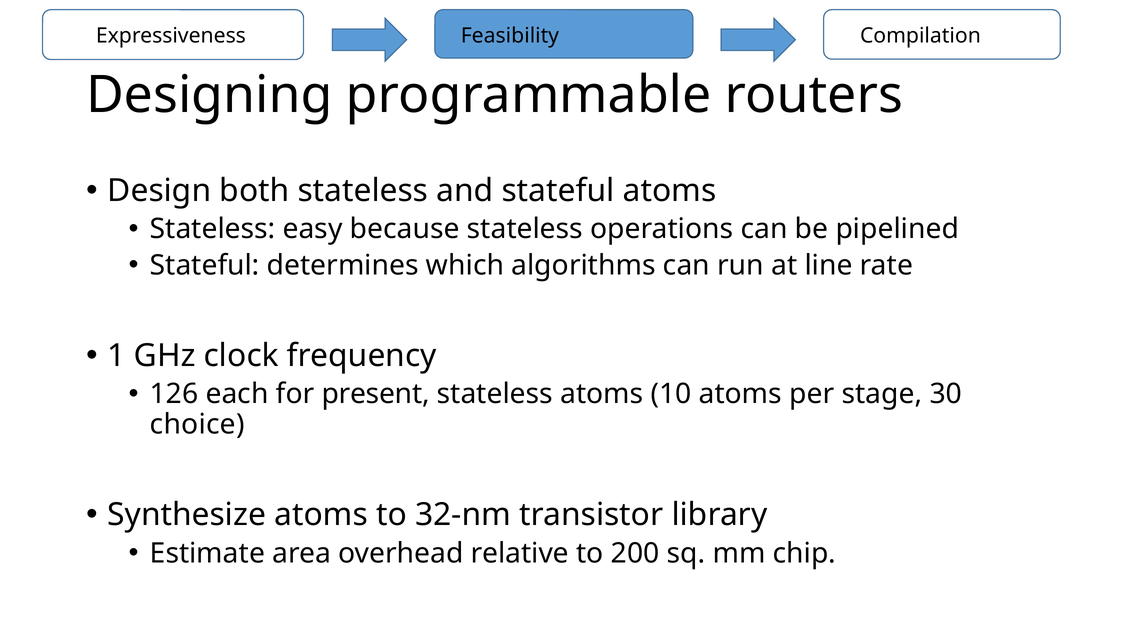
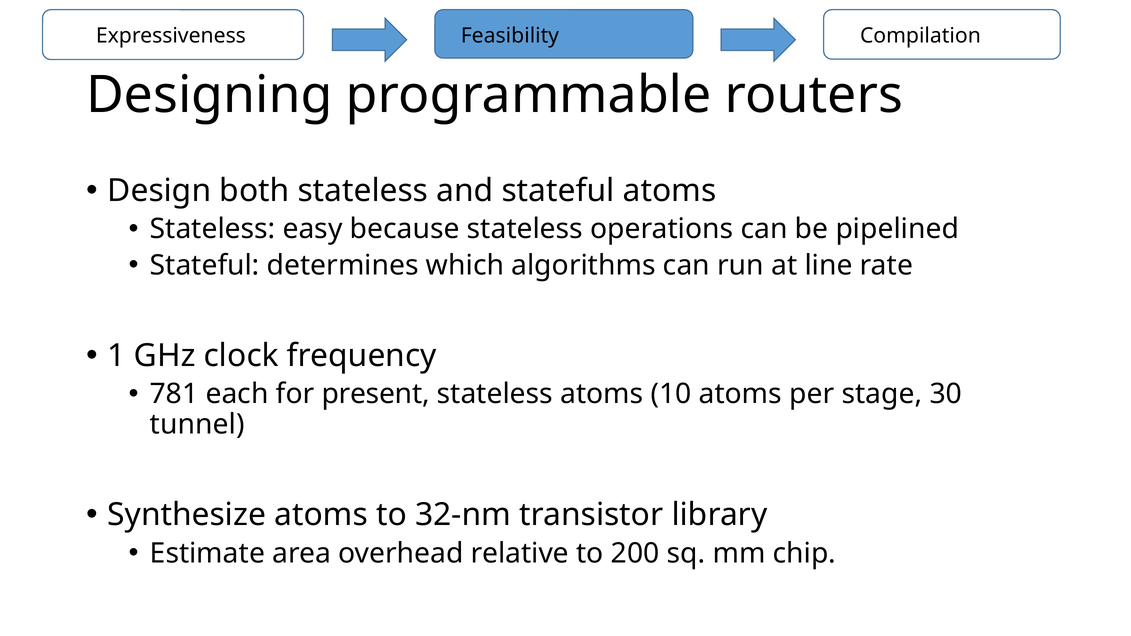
126: 126 -> 781
choice: choice -> tunnel
